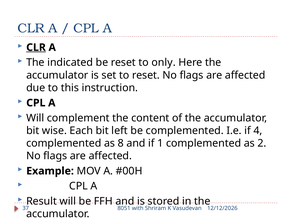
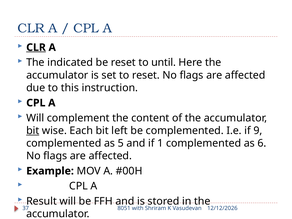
only: only -> until
bit at (33, 131) underline: none -> present
4: 4 -> 9
8: 8 -> 5
2: 2 -> 6
